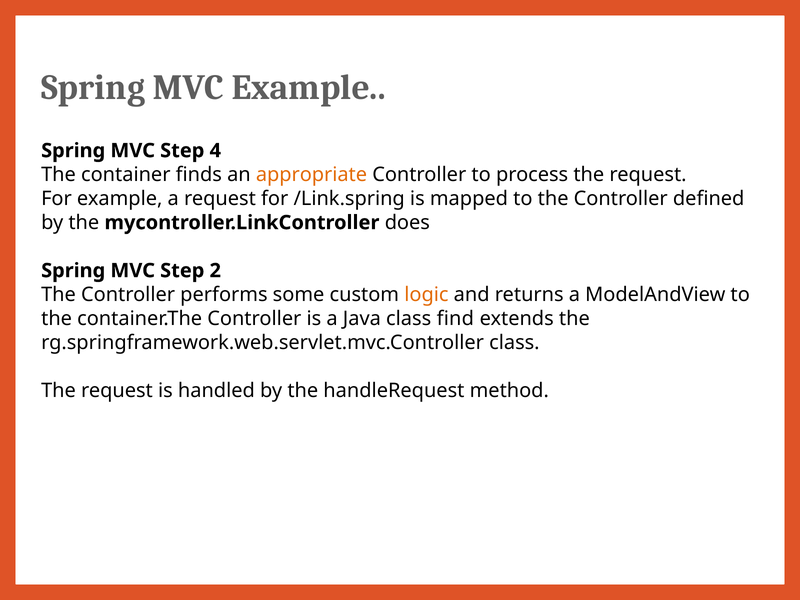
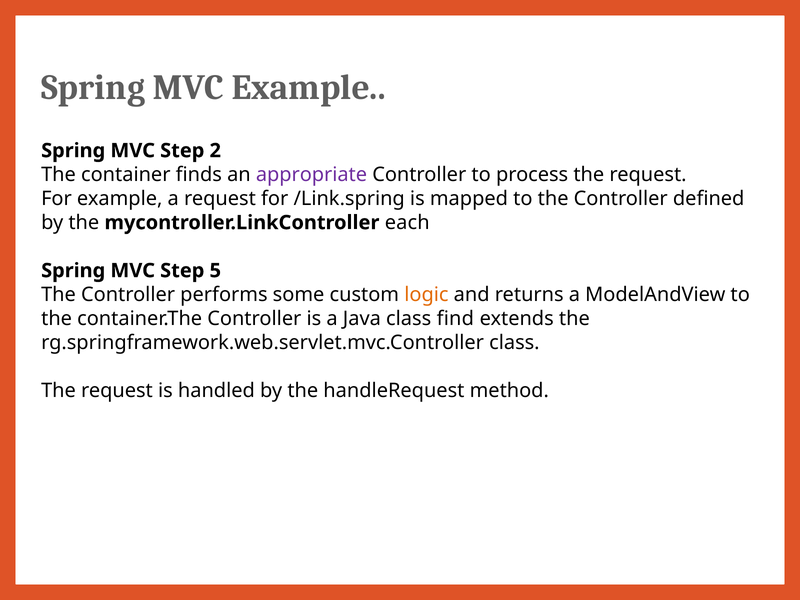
4: 4 -> 2
appropriate colour: orange -> purple
does: does -> each
2: 2 -> 5
